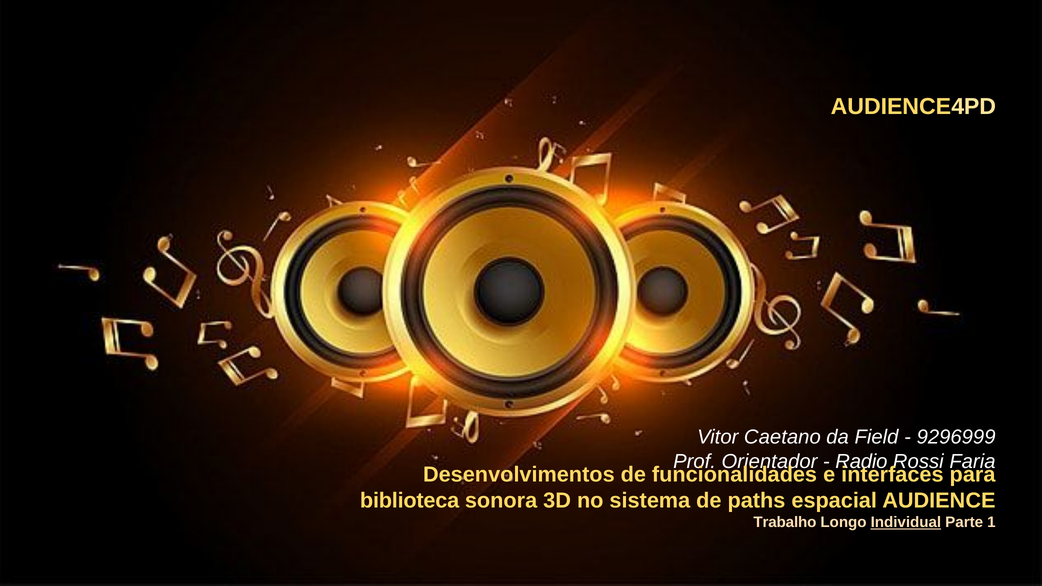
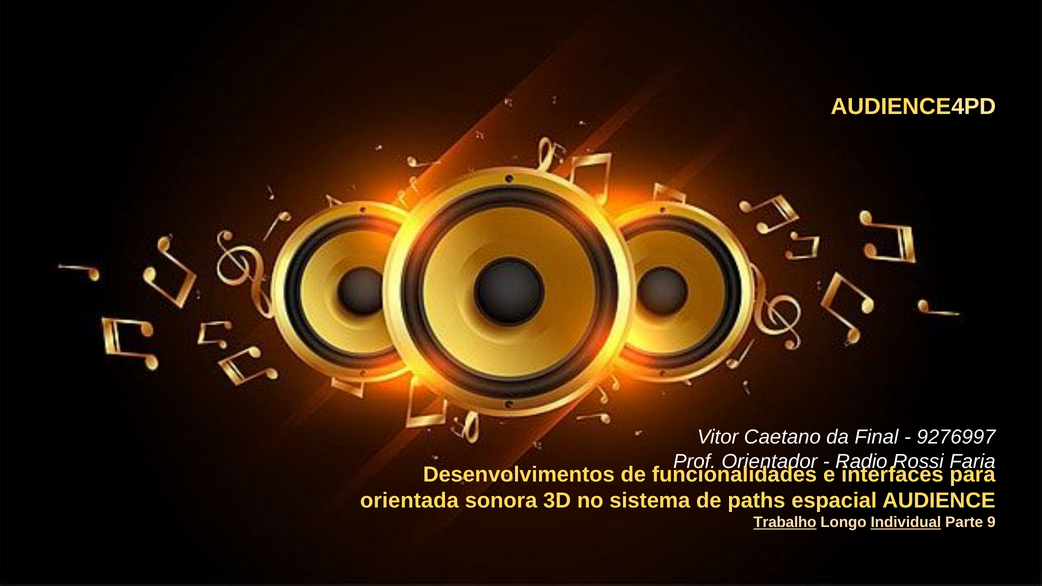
Field: Field -> Final
9296999: 9296999 -> 9276997
biblioteca: biblioteca -> orientada
Trabalho underline: none -> present
1: 1 -> 9
